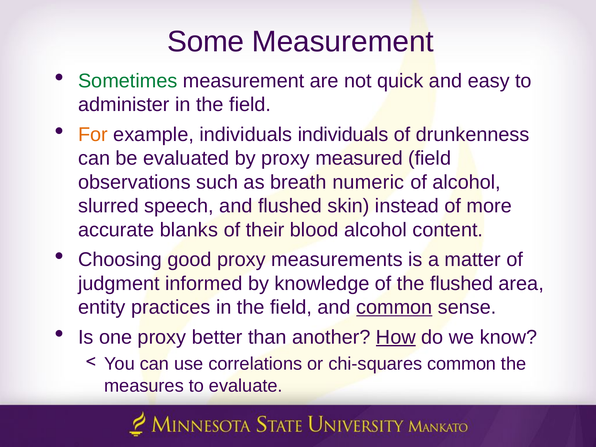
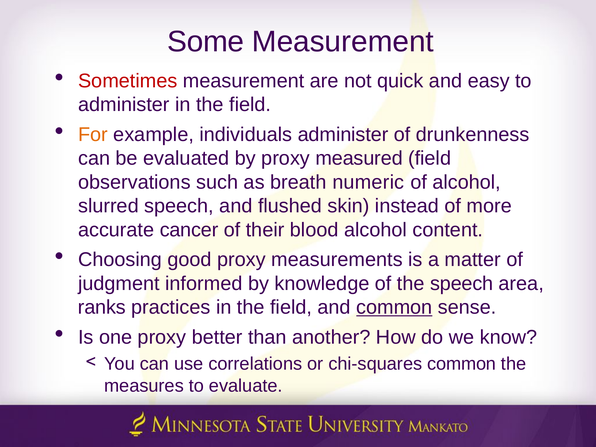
Sometimes colour: green -> red
individuals individuals: individuals -> administer
blanks: blanks -> cancer
the flushed: flushed -> speech
entity: entity -> ranks
How underline: present -> none
